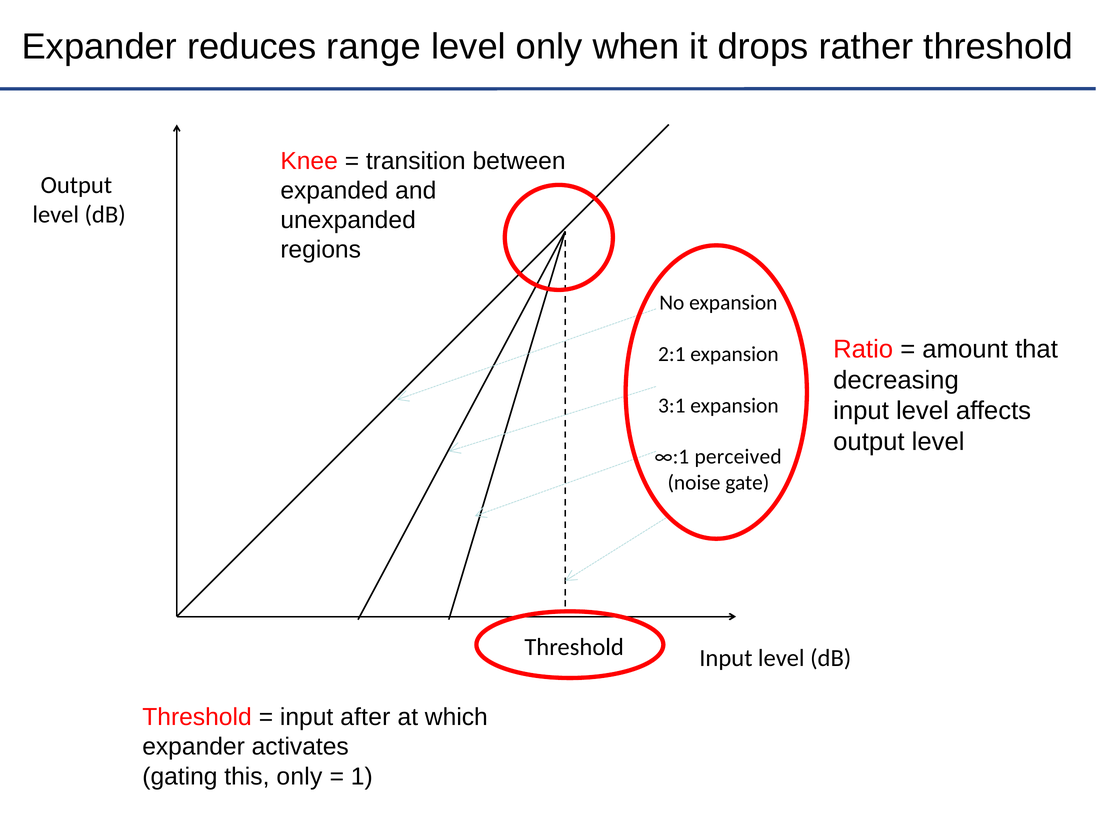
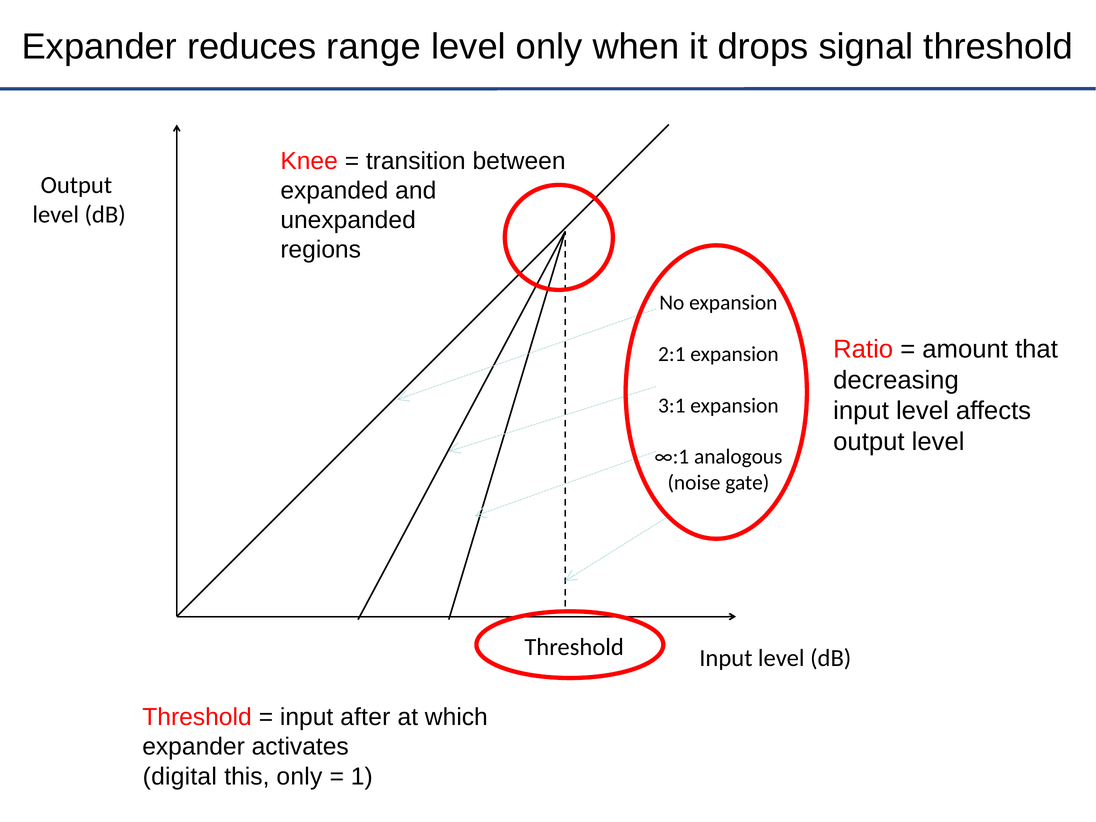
rather: rather -> signal
perceived: perceived -> analogous
gating: gating -> digital
